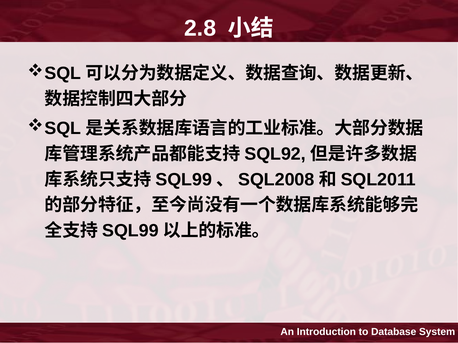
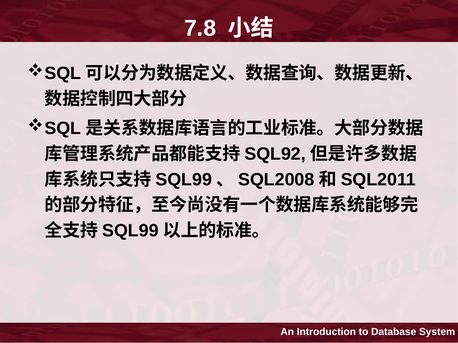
2.8: 2.8 -> 7.8
